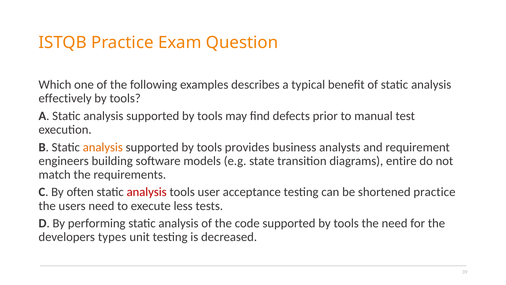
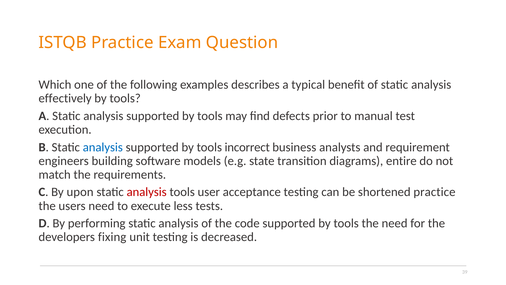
analysis at (103, 147) colour: orange -> blue
provides: provides -> incorrect
often: often -> upon
types: types -> fixing
